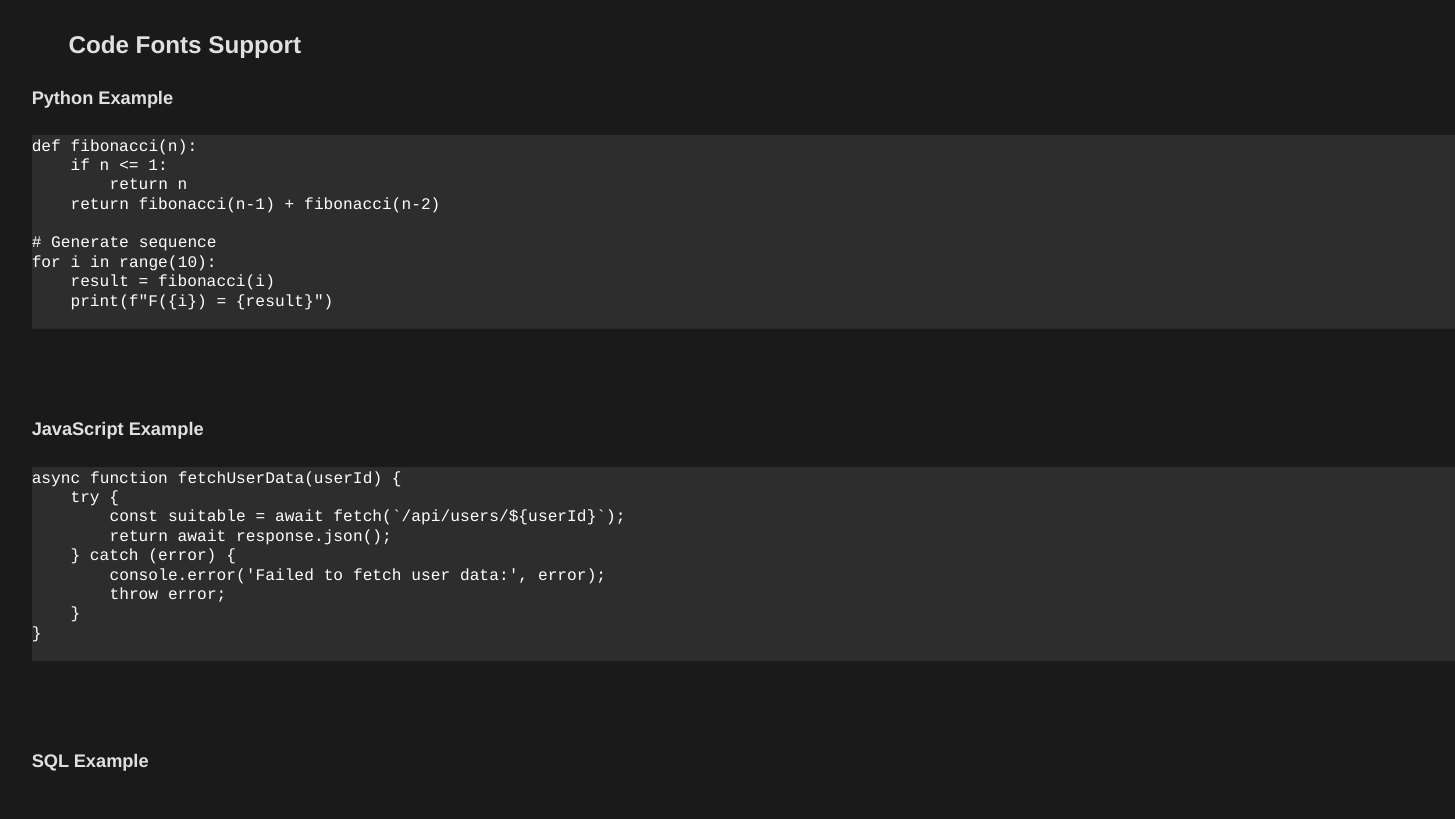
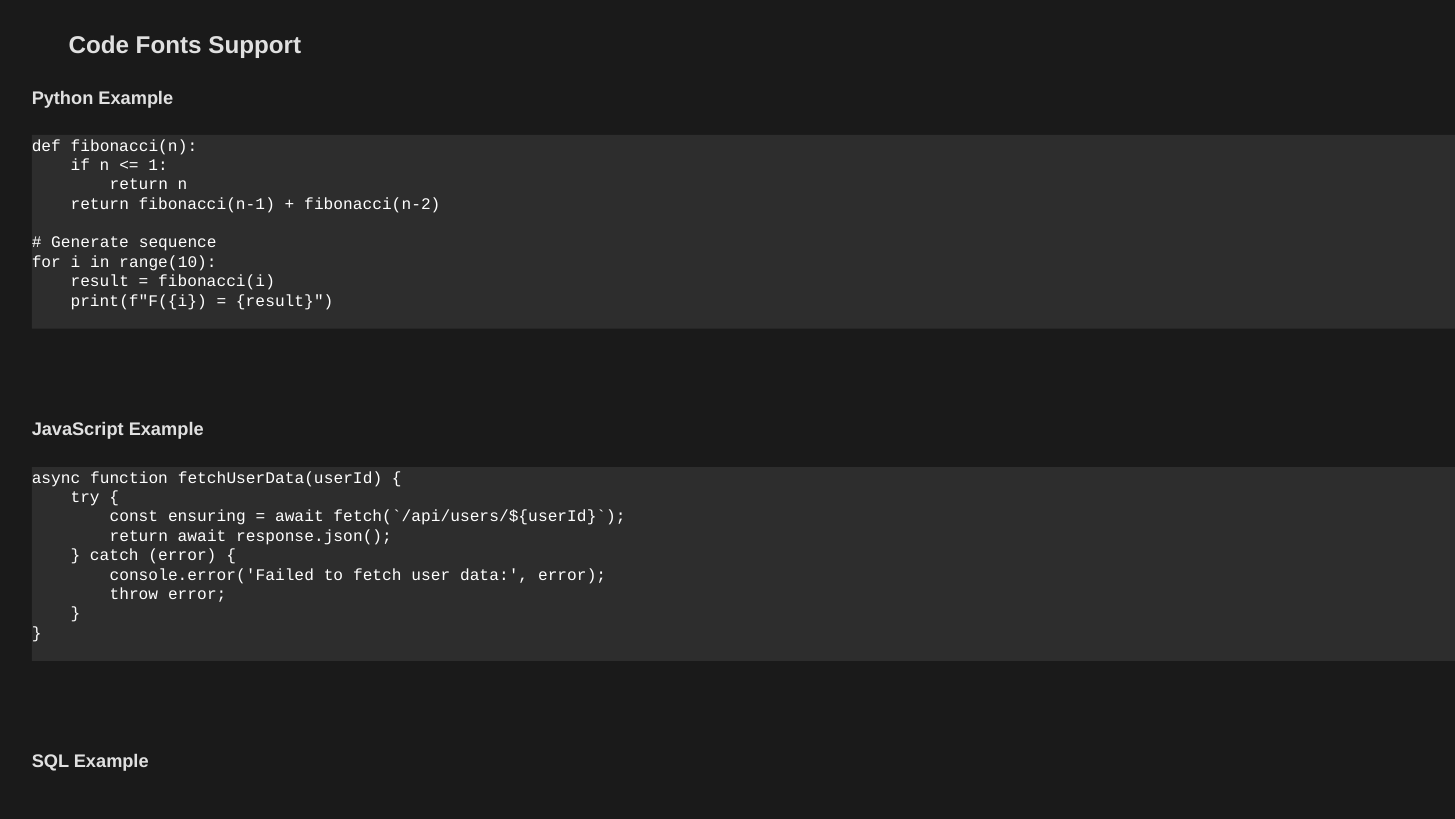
suitable: suitable -> ensuring
